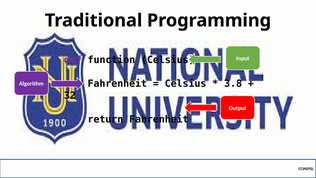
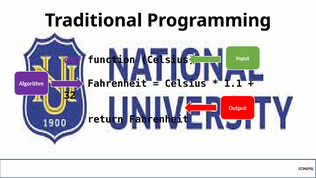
3.8: 3.8 -> 1.1
